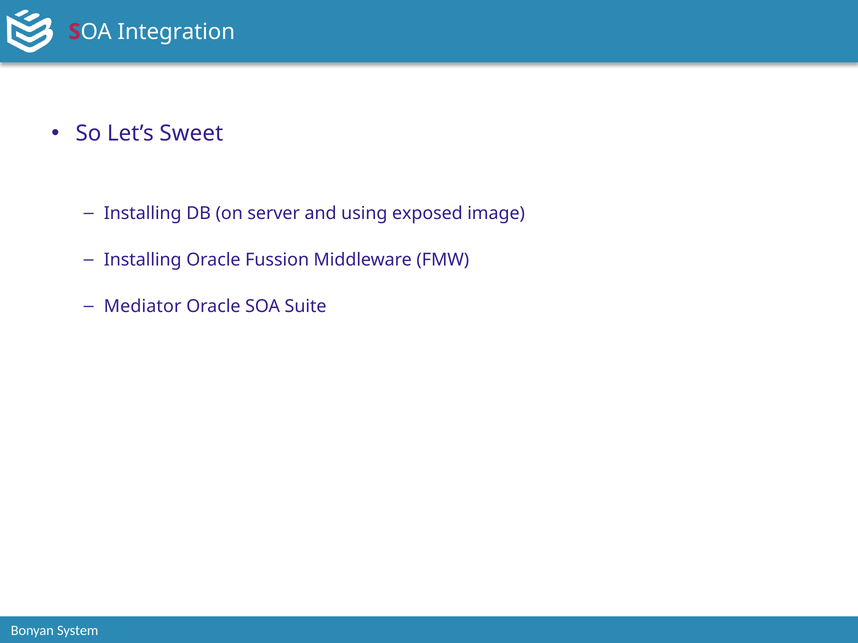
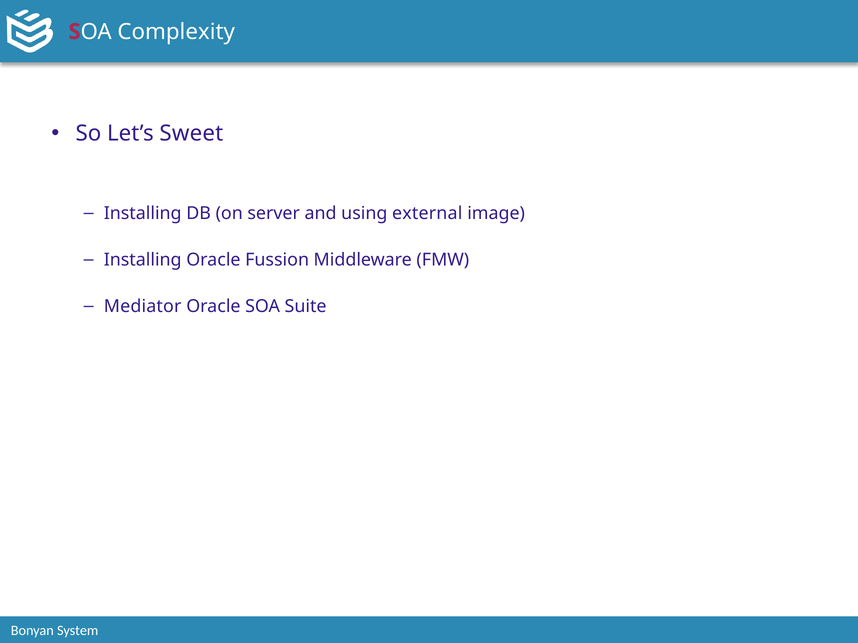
Integration: Integration -> Complexity
exposed: exposed -> external
